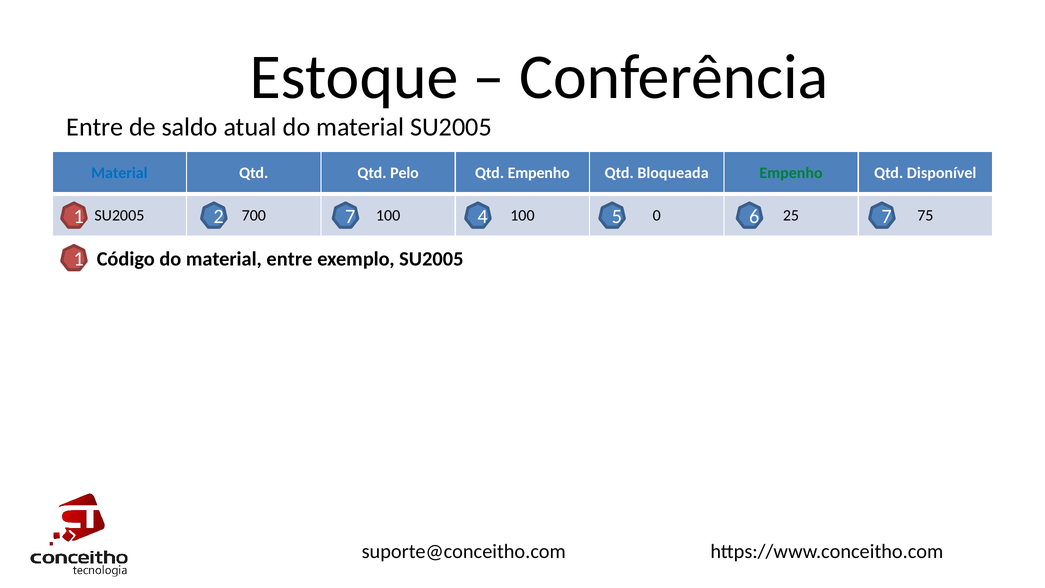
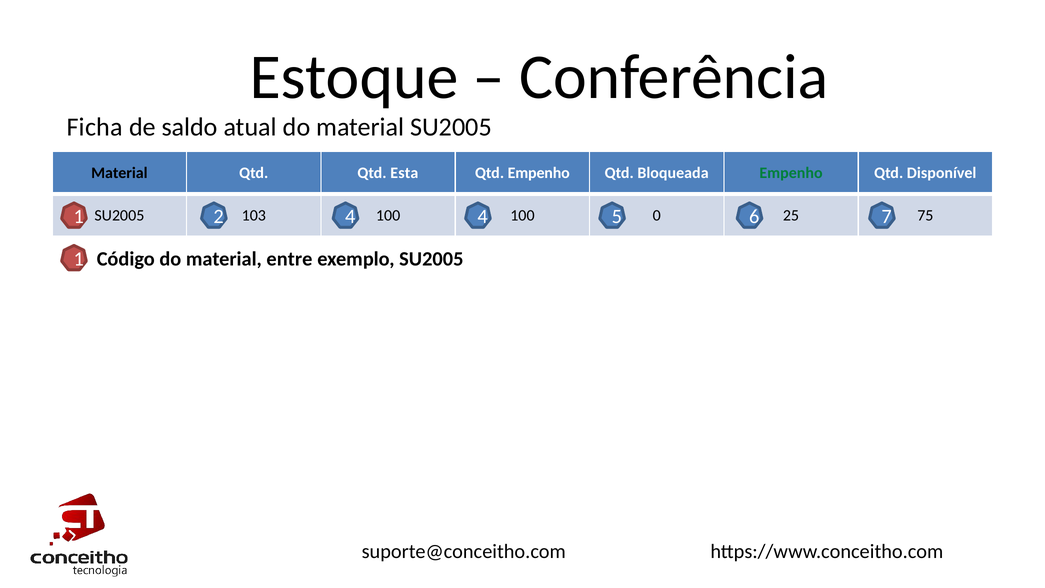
Entre at (95, 127): Entre -> Ficha
Material at (119, 173) colour: blue -> black
Pelo: Pelo -> Esta
2 7: 7 -> 4
700: 700 -> 103
